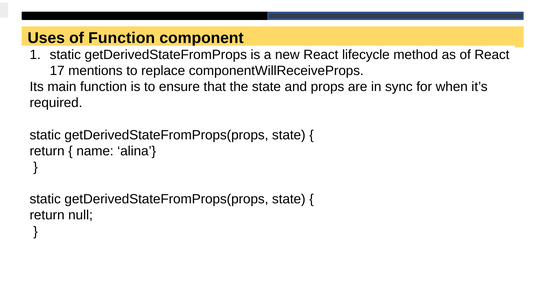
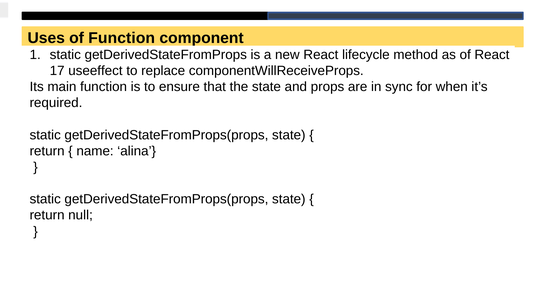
mentions: mentions -> useeffect
